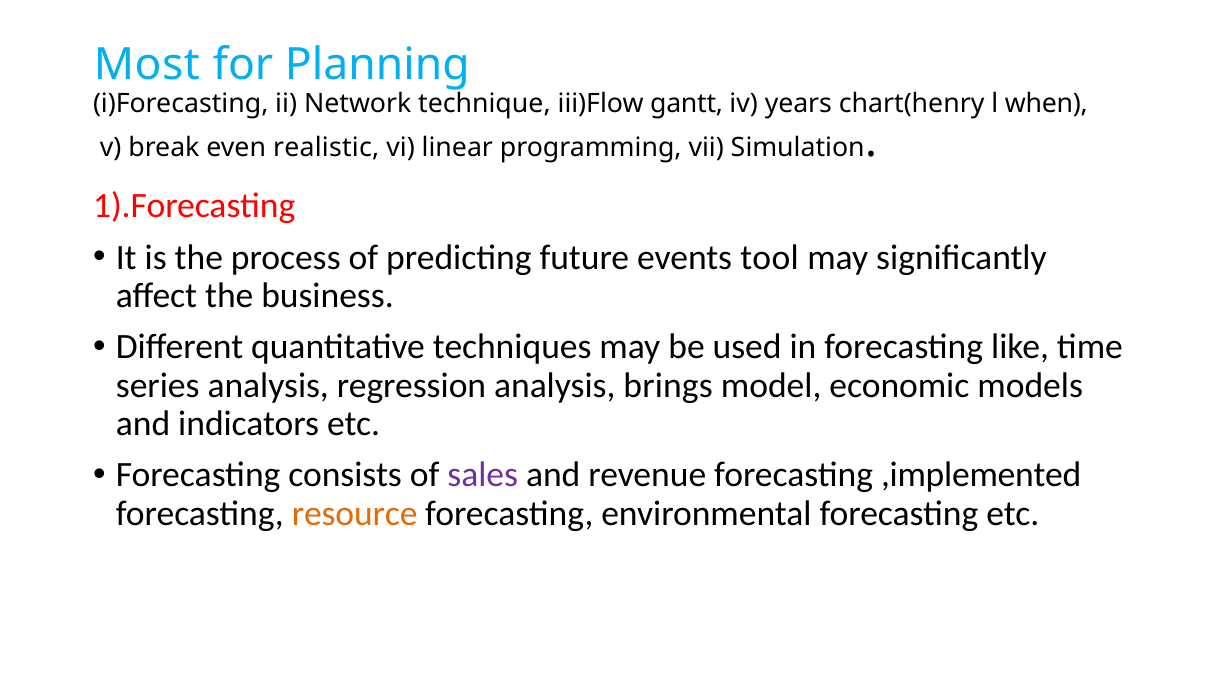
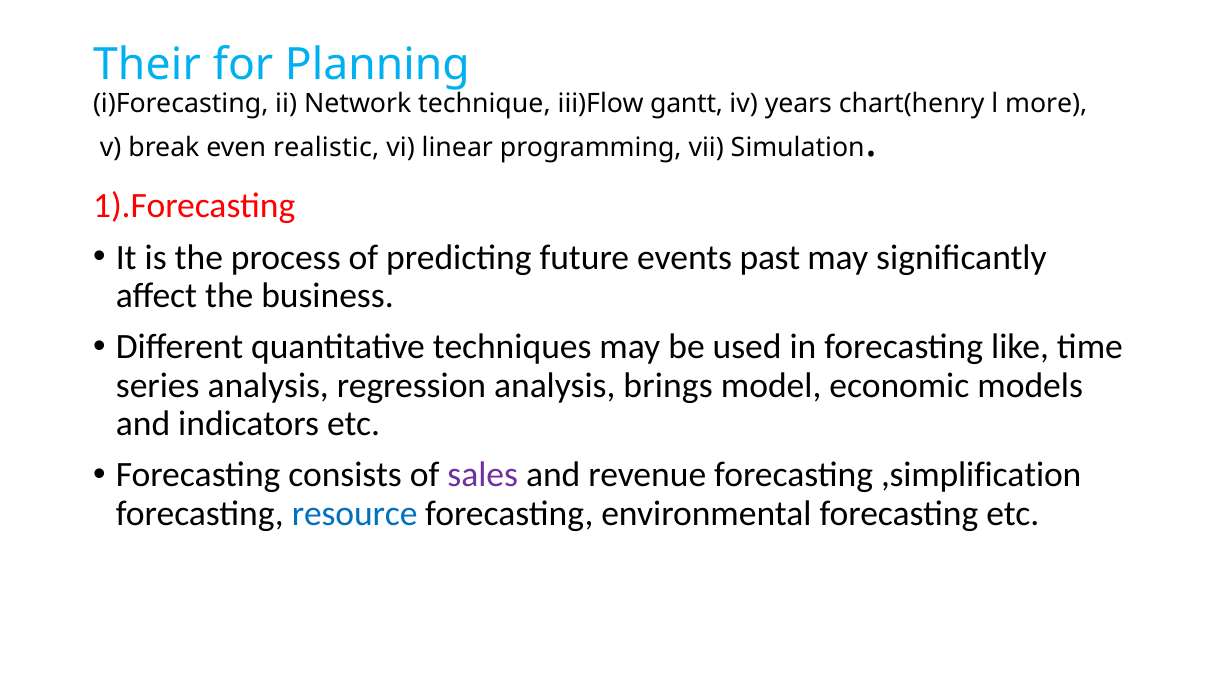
Most: Most -> Their
when: when -> more
tool: tool -> past
,implemented: ,implemented -> ,simplification
resource colour: orange -> blue
